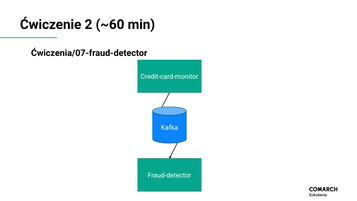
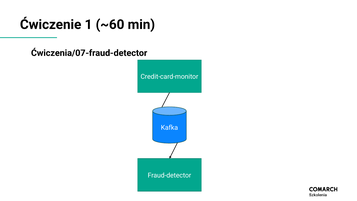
2: 2 -> 1
